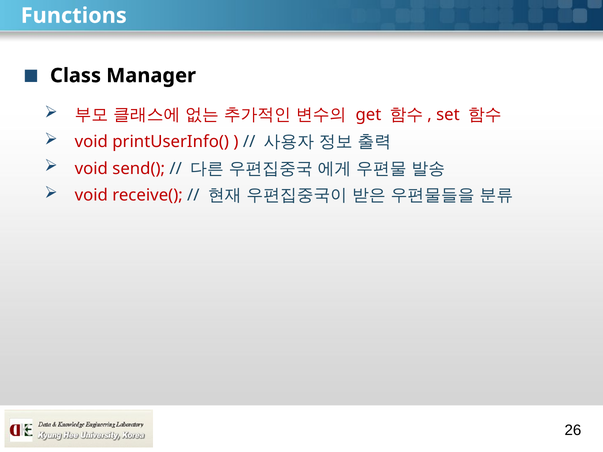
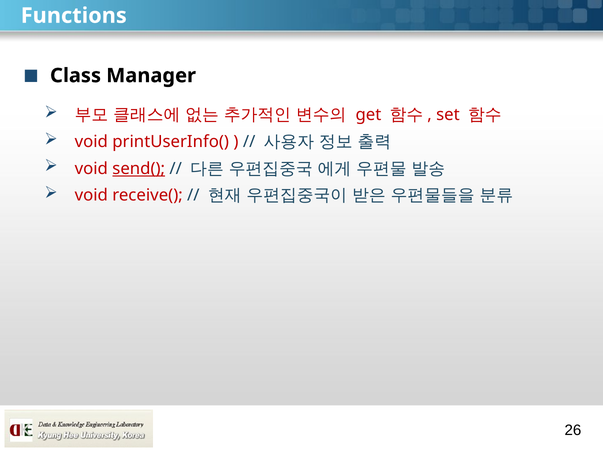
send( underline: none -> present
